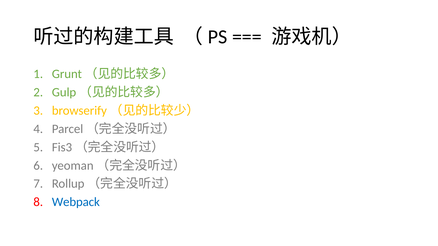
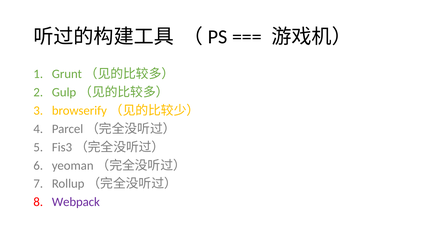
Webpack colour: blue -> purple
